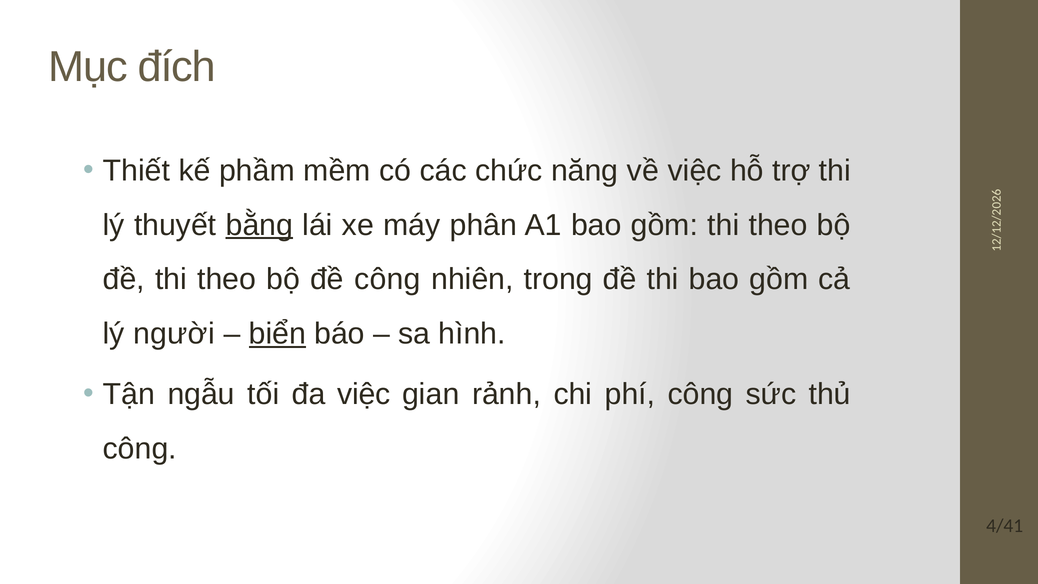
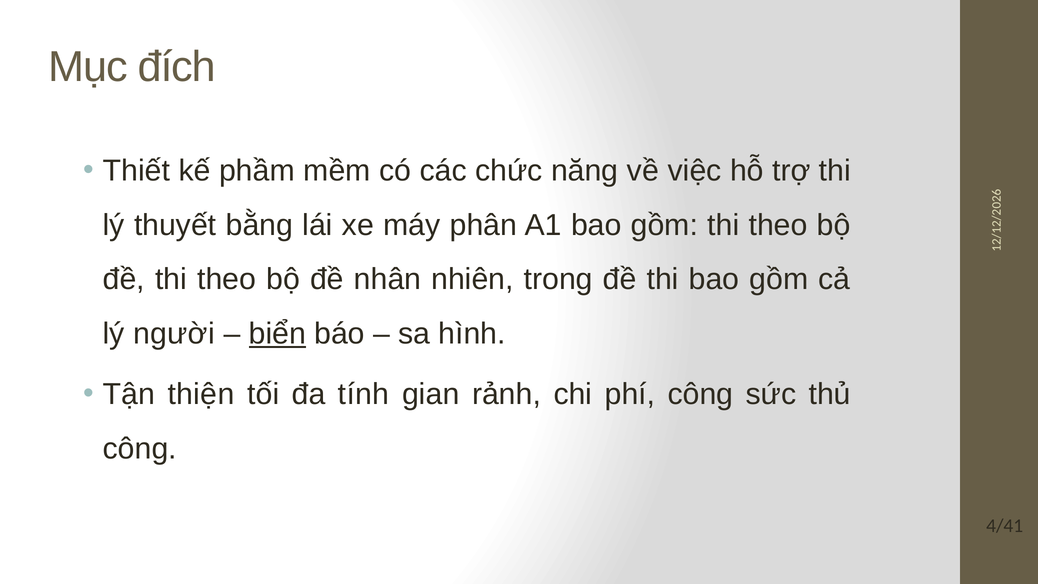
bằng underline: present -> none
đề công: công -> nhân
ngẫu: ngẫu -> thiện
đa việc: việc -> tính
